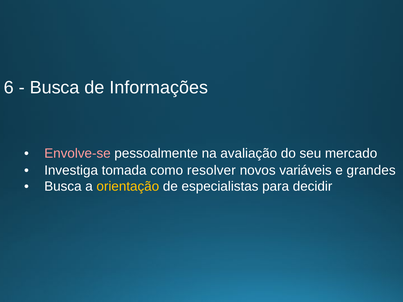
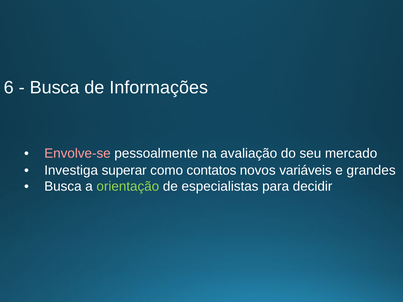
tomada: tomada -> superar
resolver: resolver -> contatos
orientação colour: yellow -> light green
